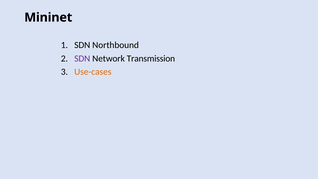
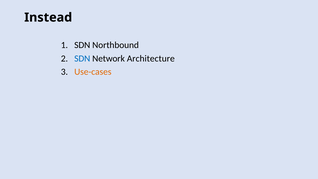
Mininet: Mininet -> Instead
SDN at (82, 58) colour: purple -> blue
Transmission: Transmission -> Architecture
